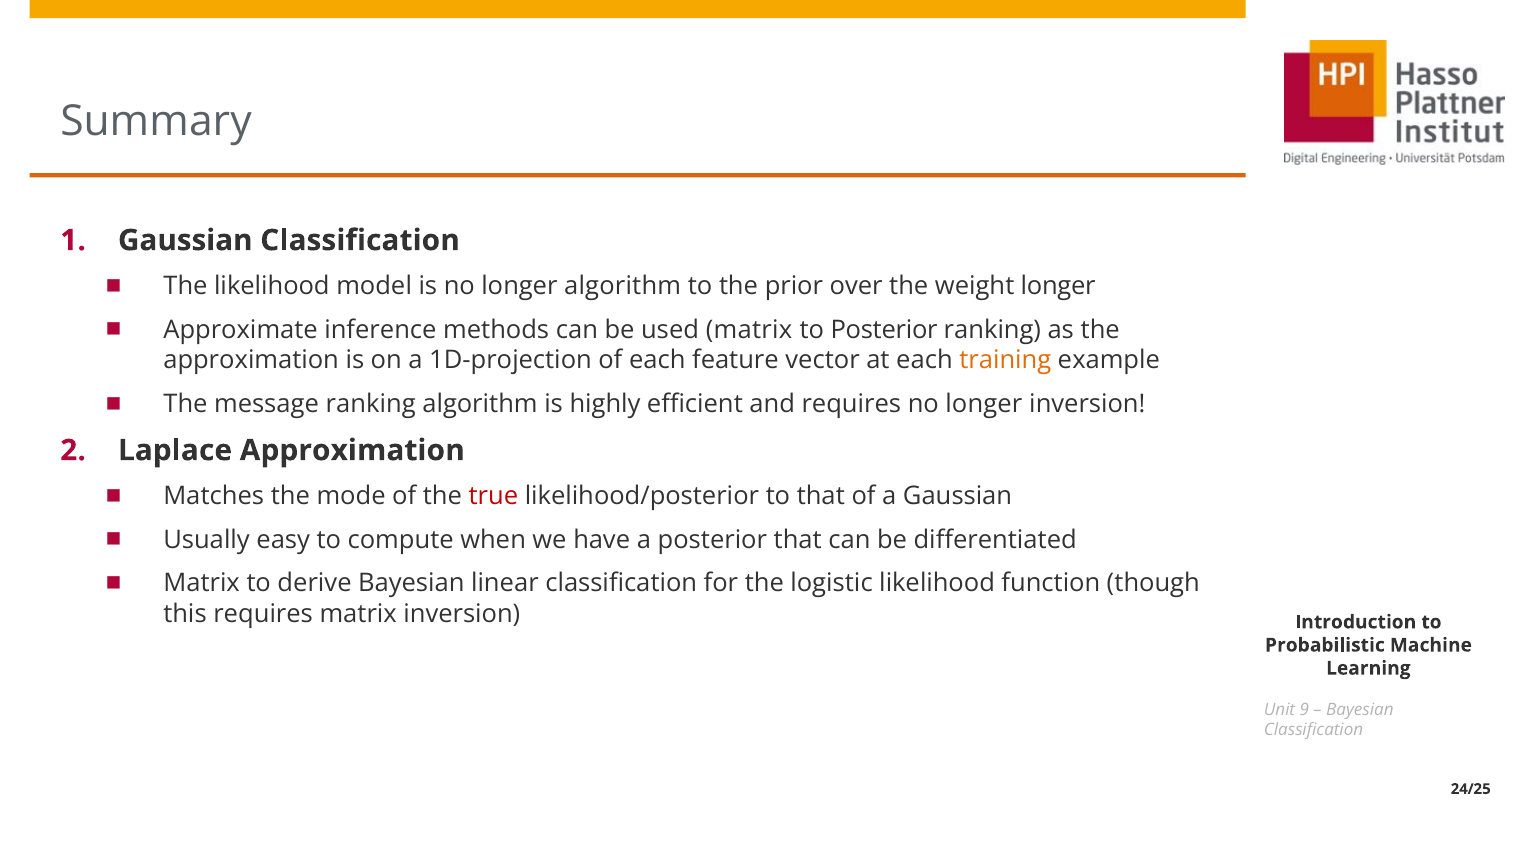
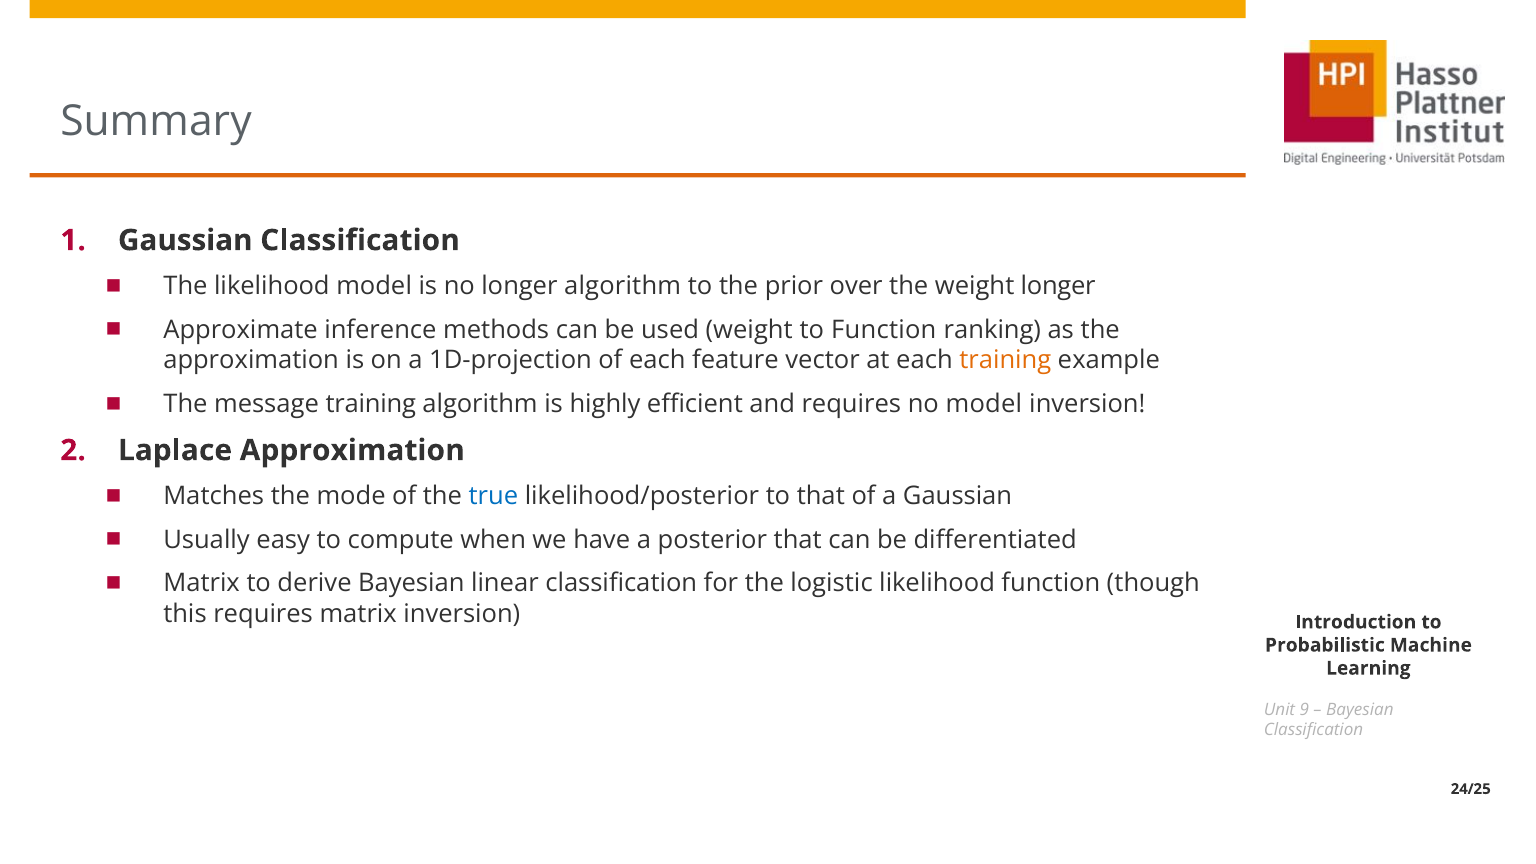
used matrix: matrix -> weight
to Posterior: Posterior -> Function
message ranking: ranking -> training
requires no longer: longer -> model
true colour: red -> blue
